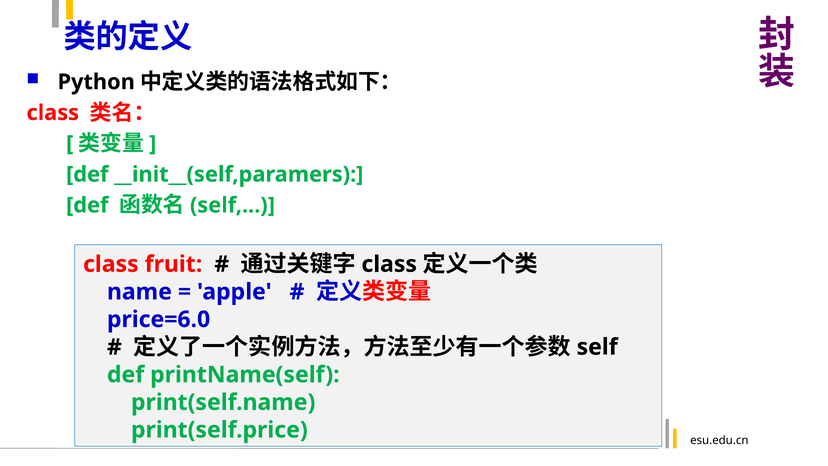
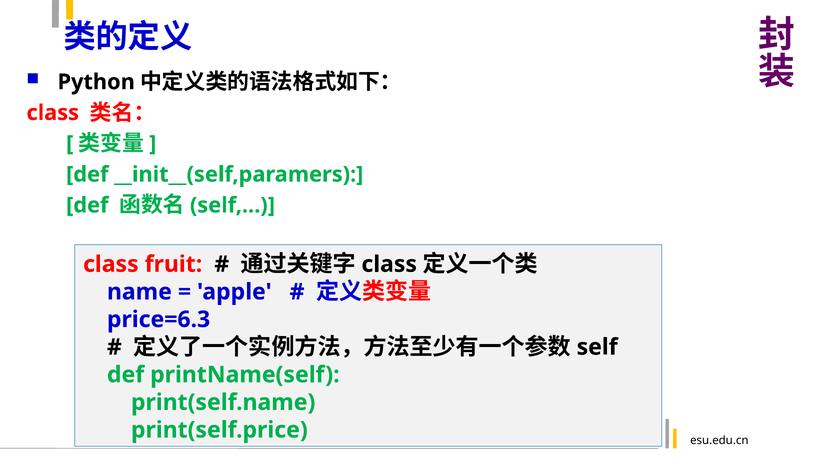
price=6.0: price=6.0 -> price=6.3
